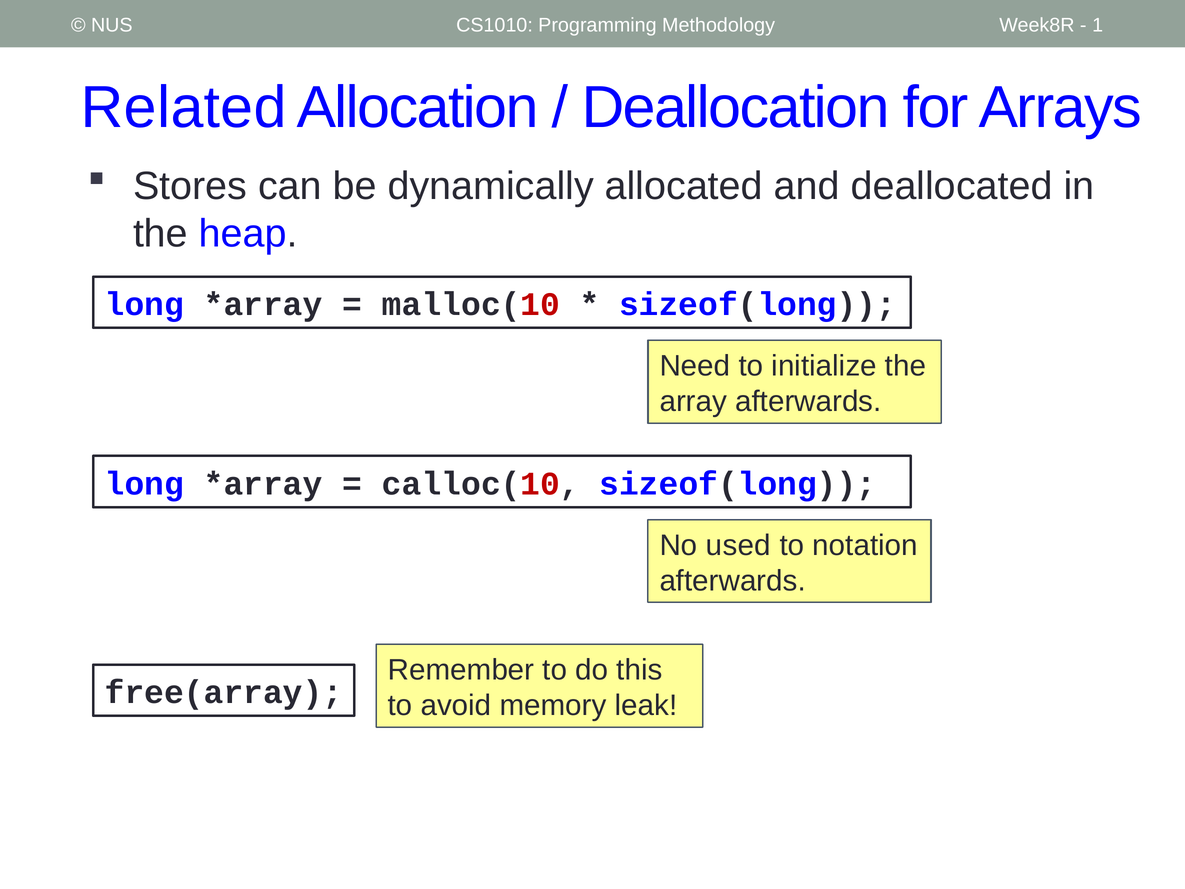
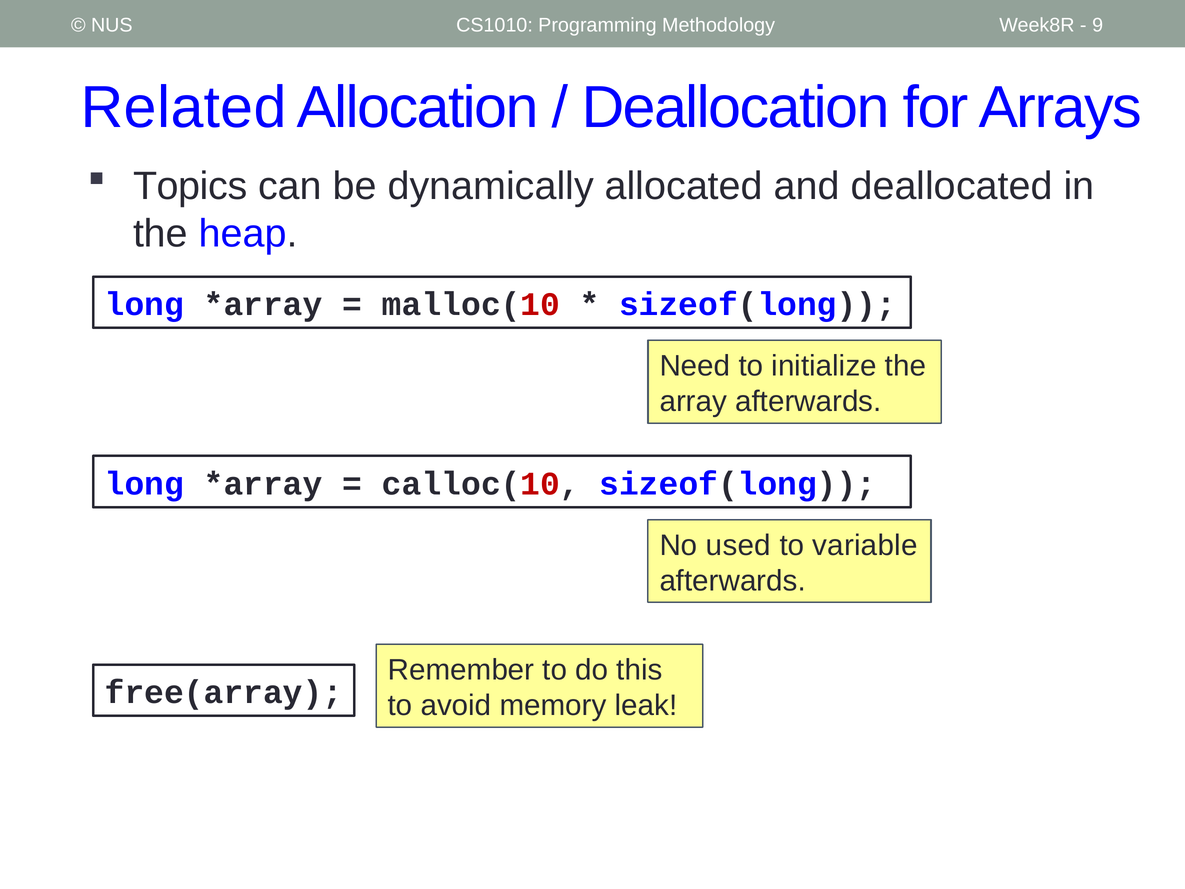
1: 1 -> 9
Stores: Stores -> Topics
notation: notation -> variable
